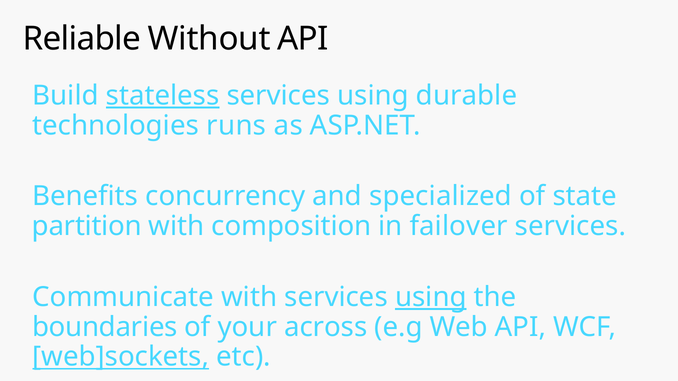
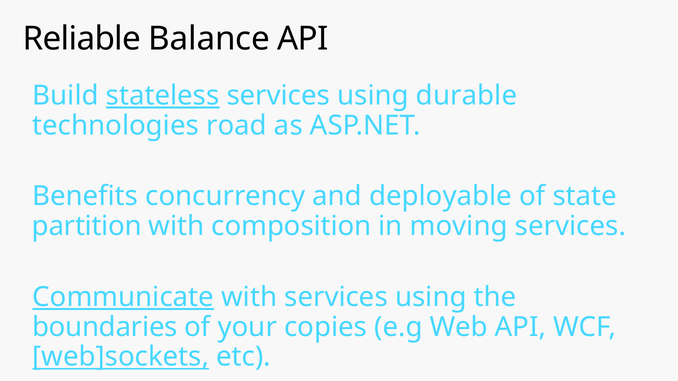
Without: Without -> Balance
runs: runs -> road
specialized: specialized -> deployable
failover: failover -> moving
Communicate underline: none -> present
using at (431, 297) underline: present -> none
across: across -> copies
